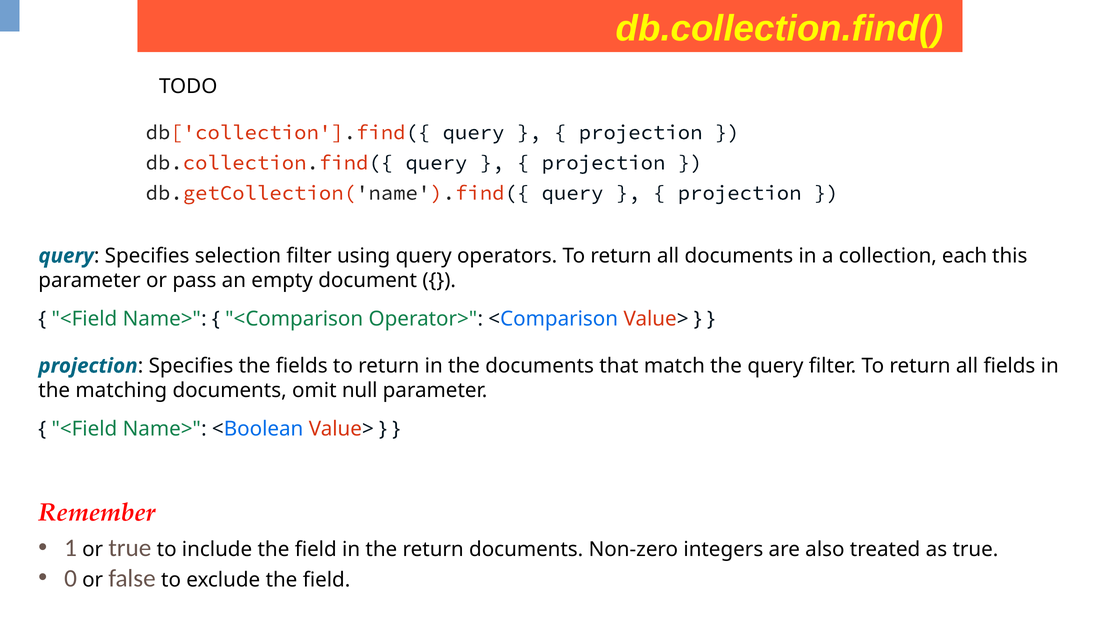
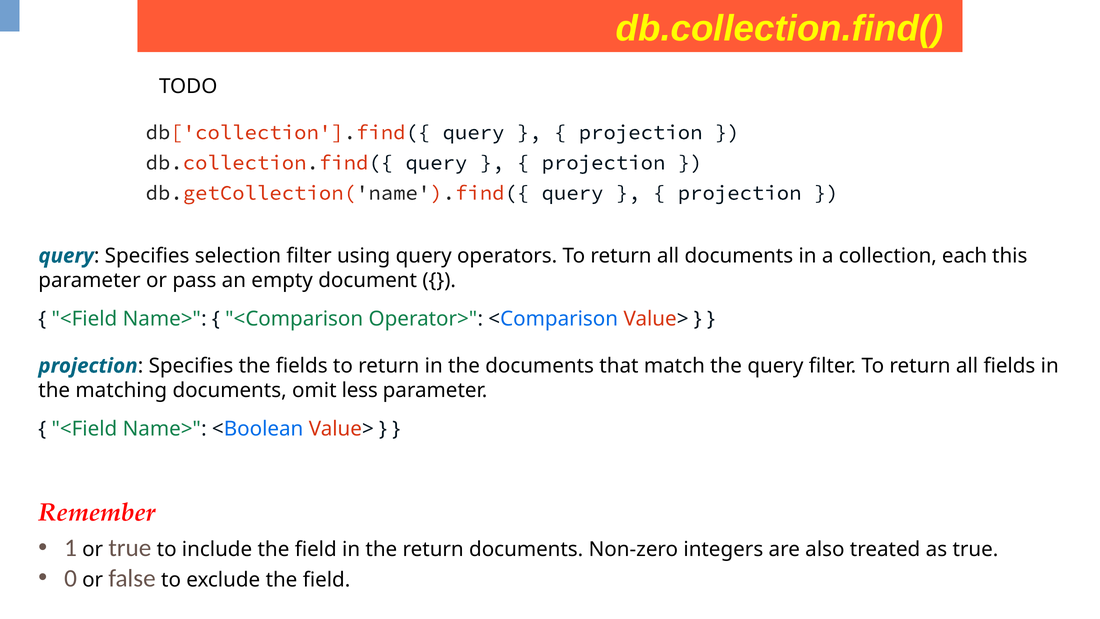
null: null -> less
